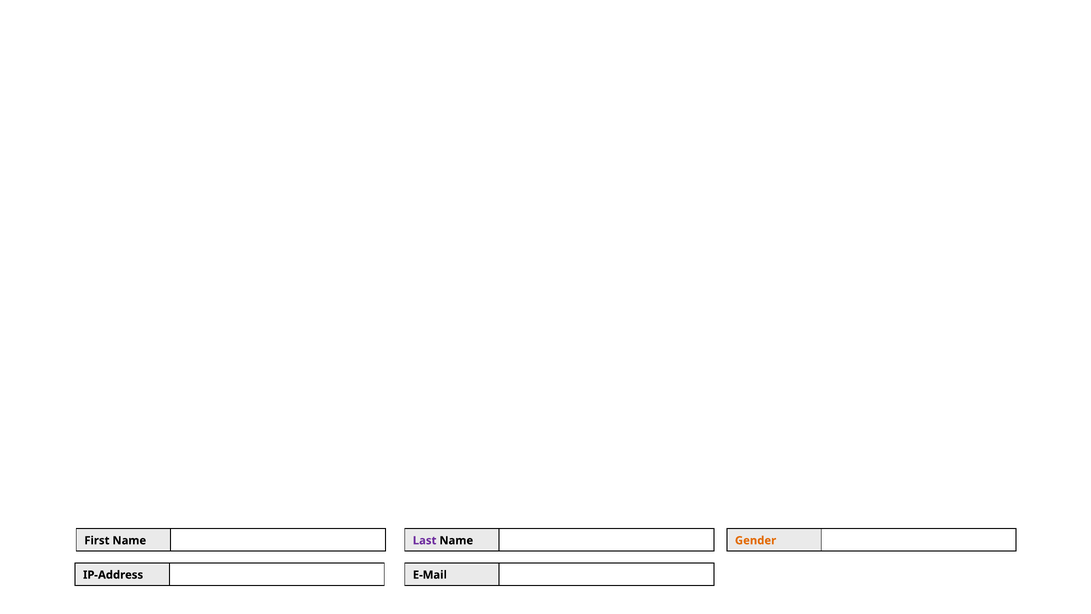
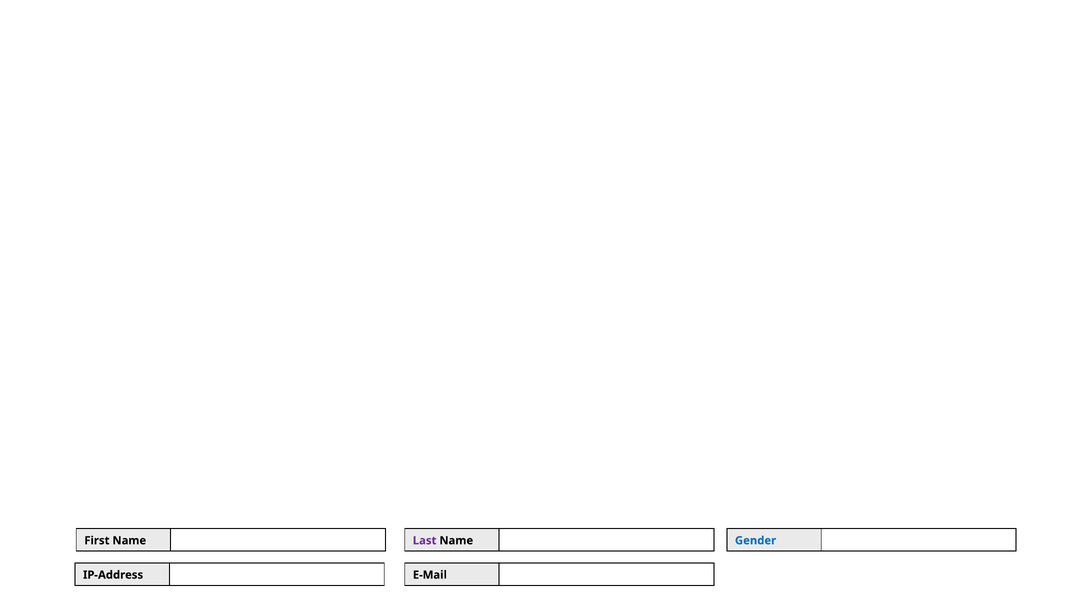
Gender colour: orange -> blue
